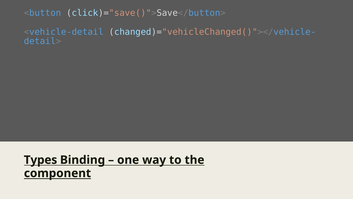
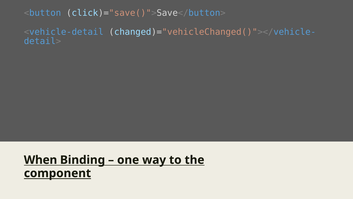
Types: Types -> When
